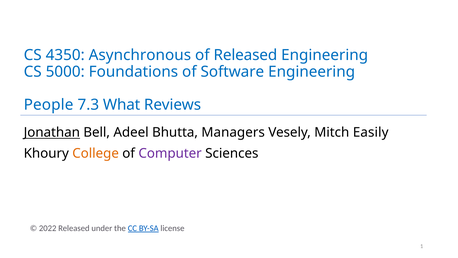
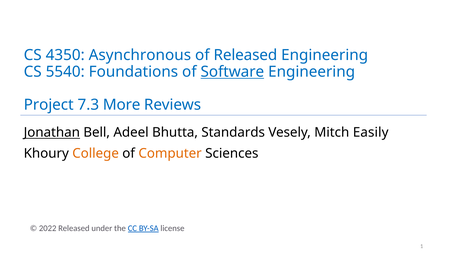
5000: 5000 -> 5540
Software underline: none -> present
People: People -> Project
What: What -> More
Managers: Managers -> Standards
Computer colour: purple -> orange
